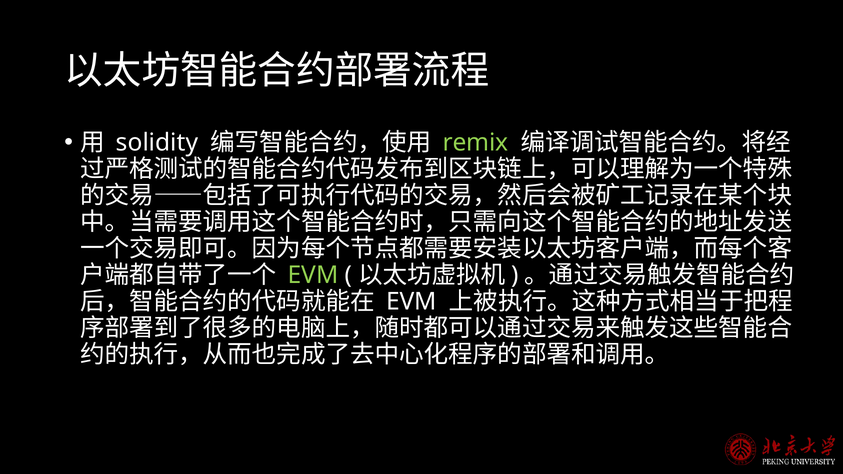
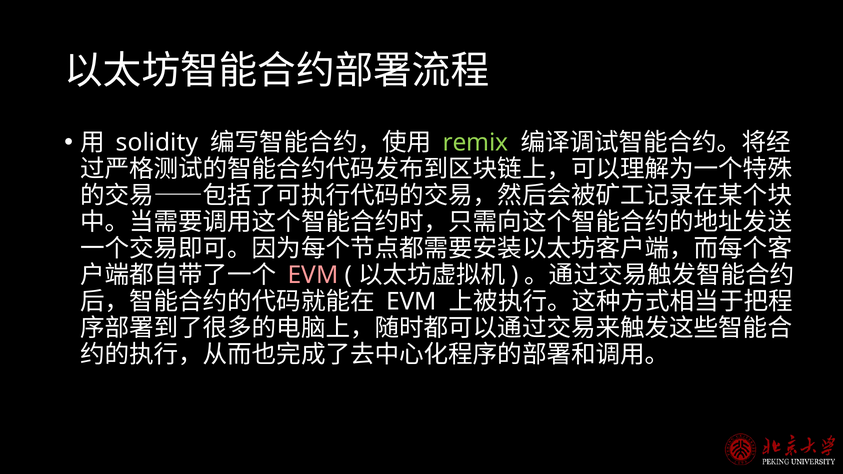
EVM at (313, 275) colour: light green -> pink
